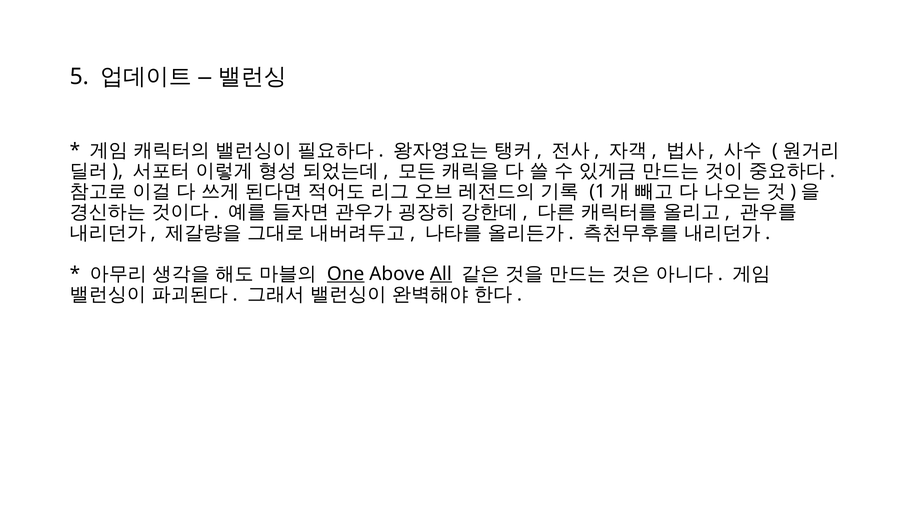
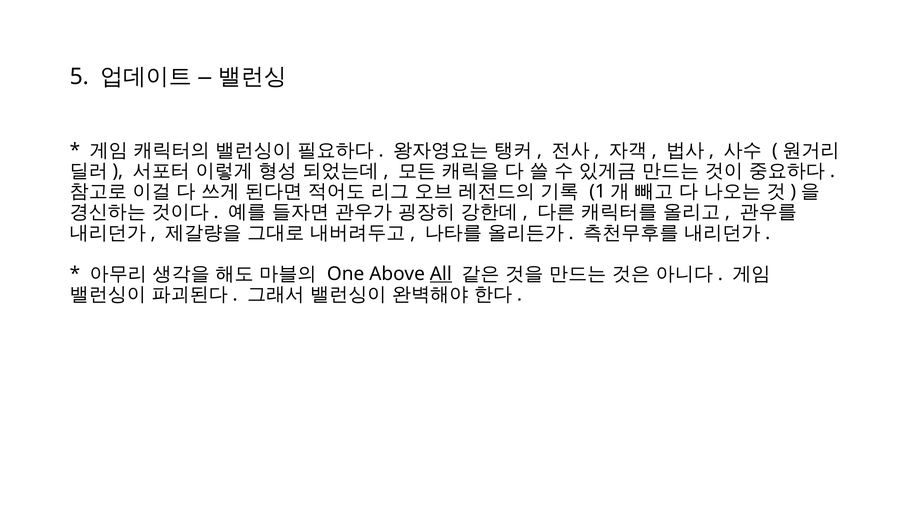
One underline: present -> none
